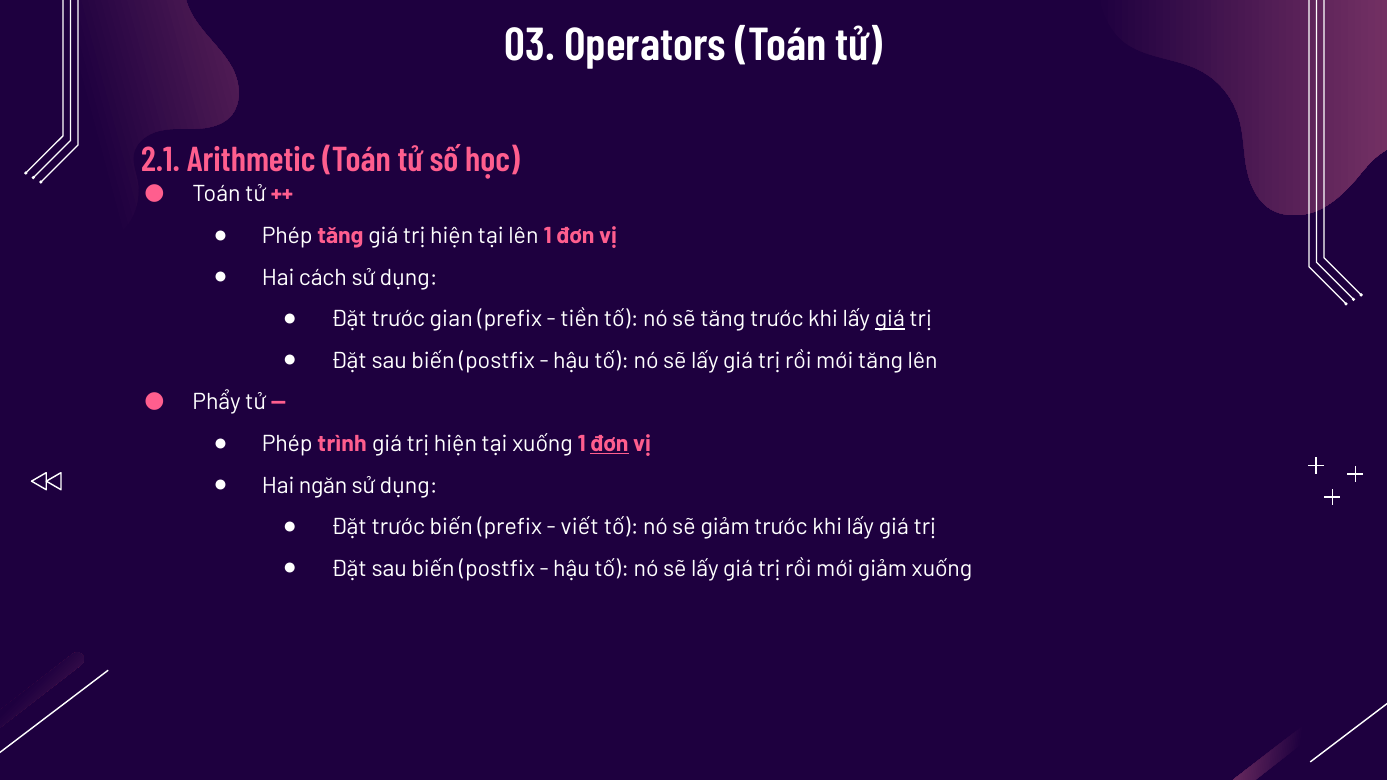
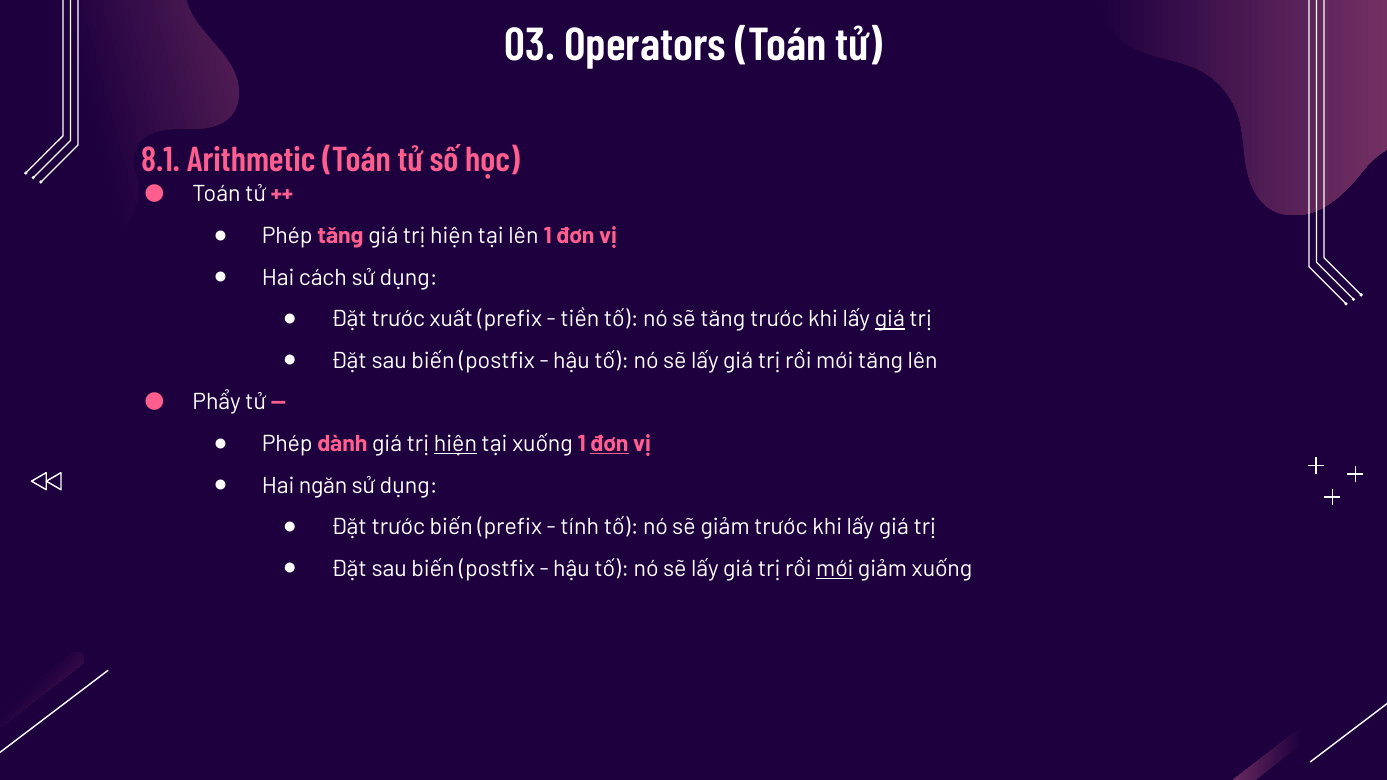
2.1: 2.1 -> 8.1
gian: gian -> xuất
trình: trình -> dành
hiện at (455, 444) underline: none -> present
viết: viết -> tính
mới at (835, 569) underline: none -> present
